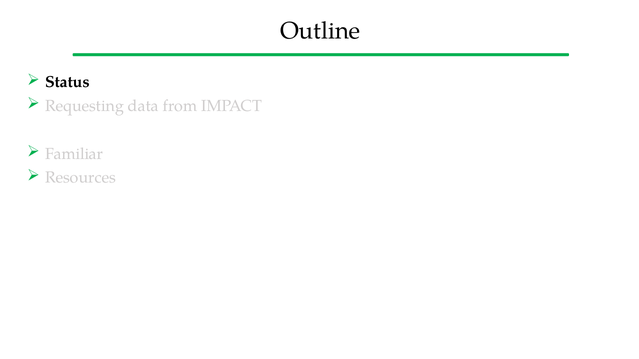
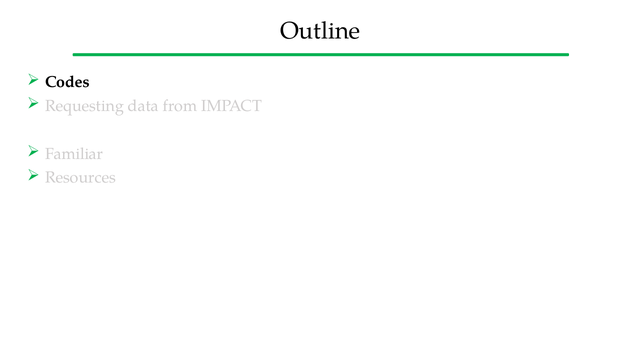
Status: Status -> Codes
